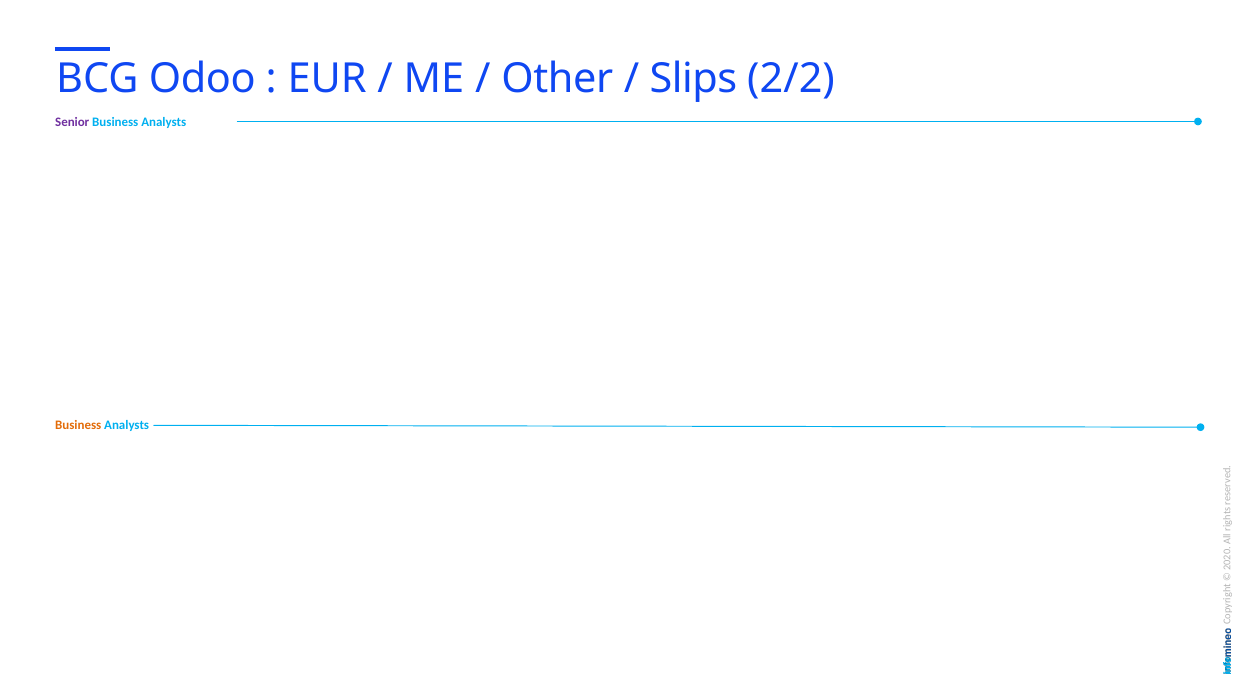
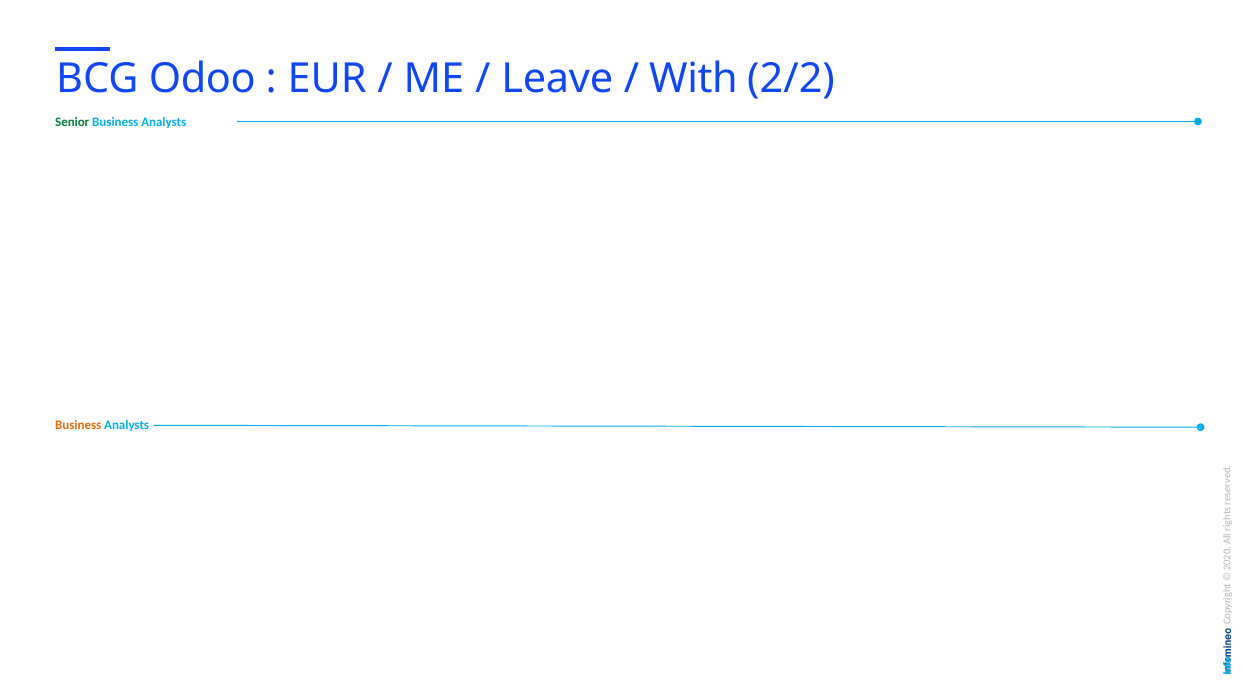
Other: Other -> Leave
Slips: Slips -> With
Senior colour: purple -> green
